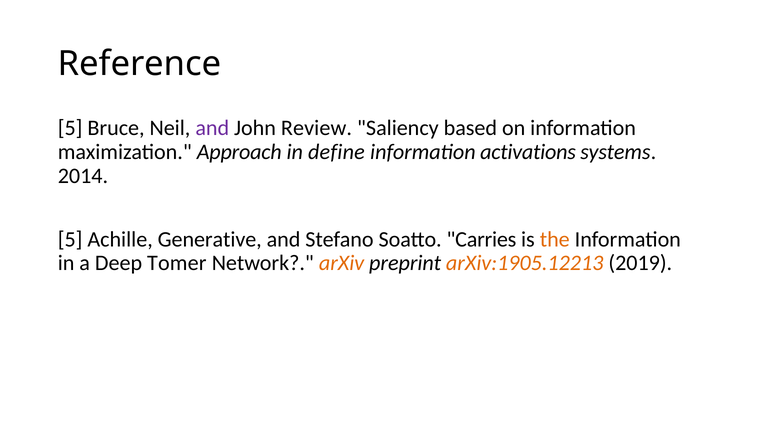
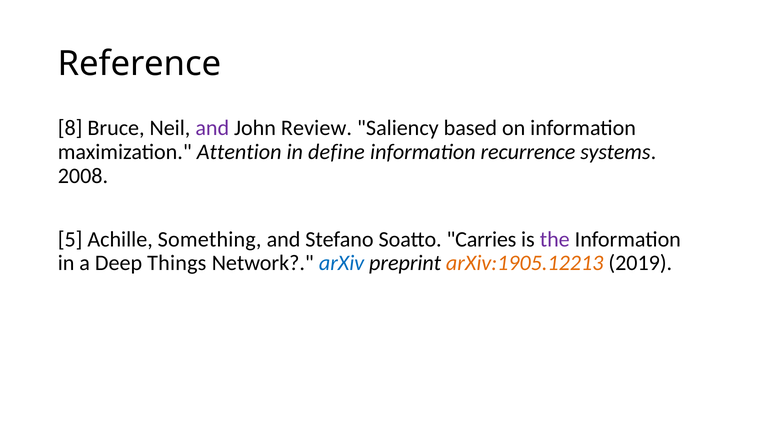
5 at (70, 128): 5 -> 8
Approach: Approach -> Attention
activations: activations -> recurrence
2014: 2014 -> 2008
Generative: Generative -> Something
the colour: orange -> purple
Tomer: Tomer -> Things
arXiv colour: orange -> blue
